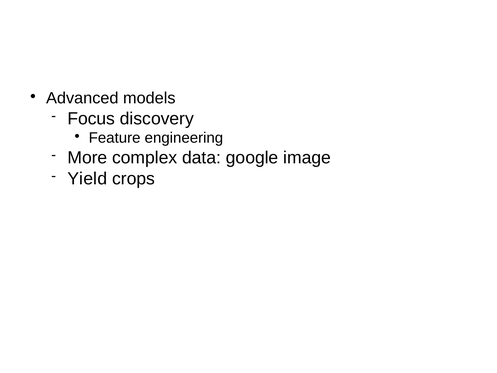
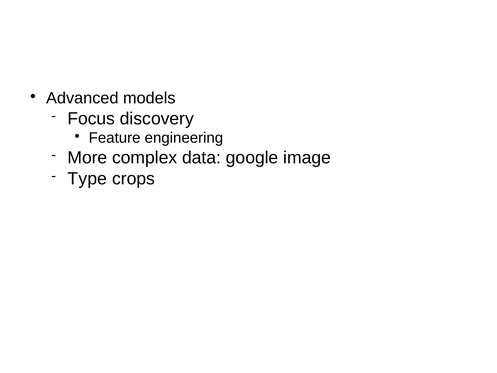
Yield: Yield -> Type
